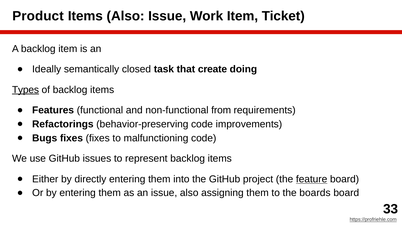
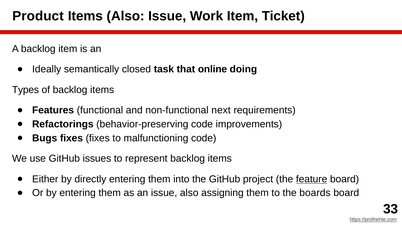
create: create -> online
Types underline: present -> none
from: from -> next
